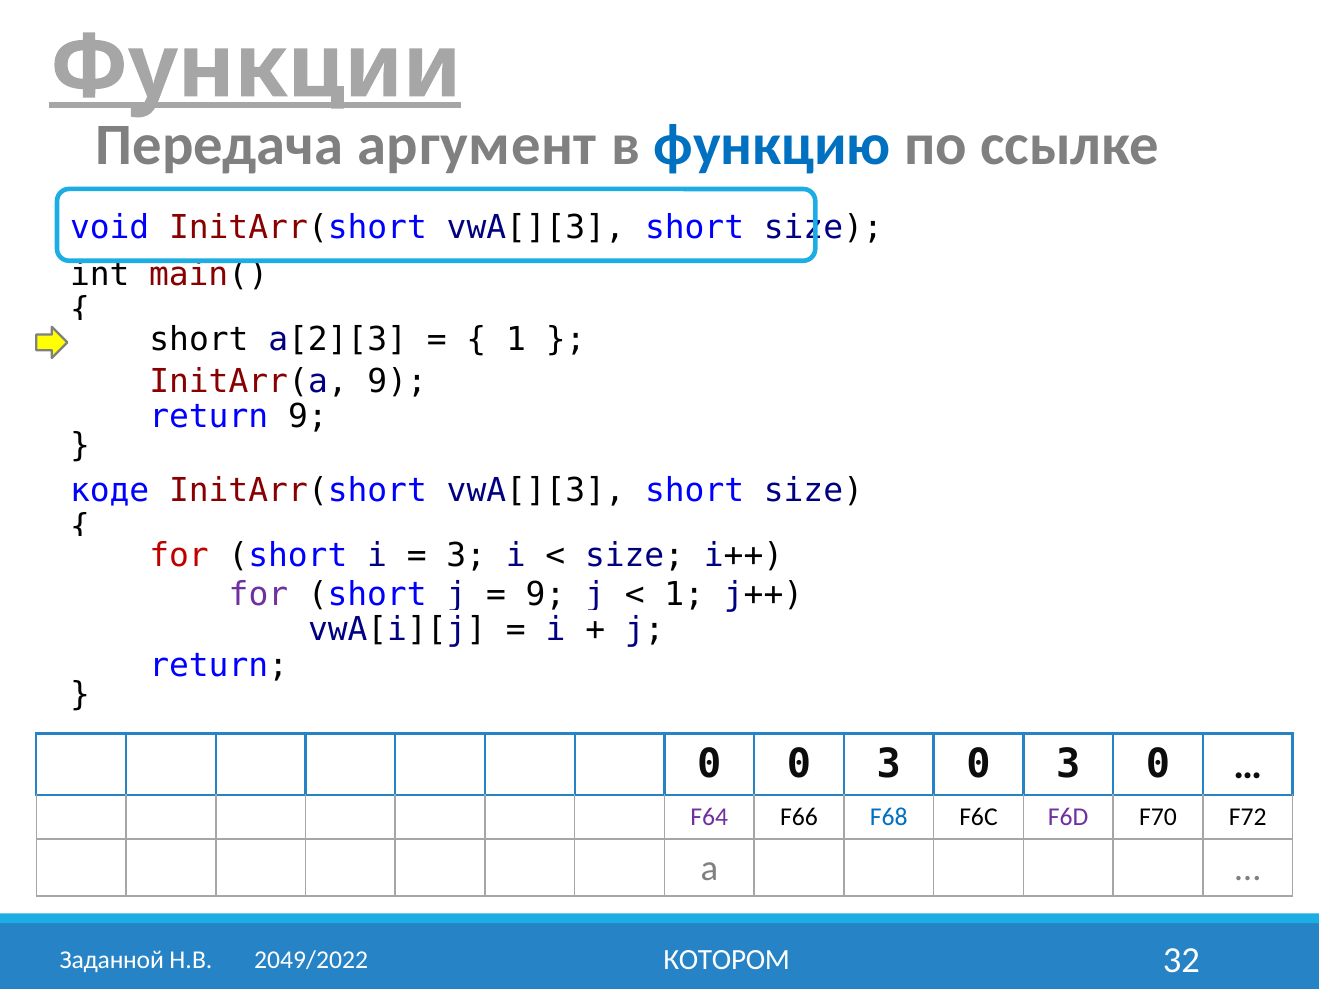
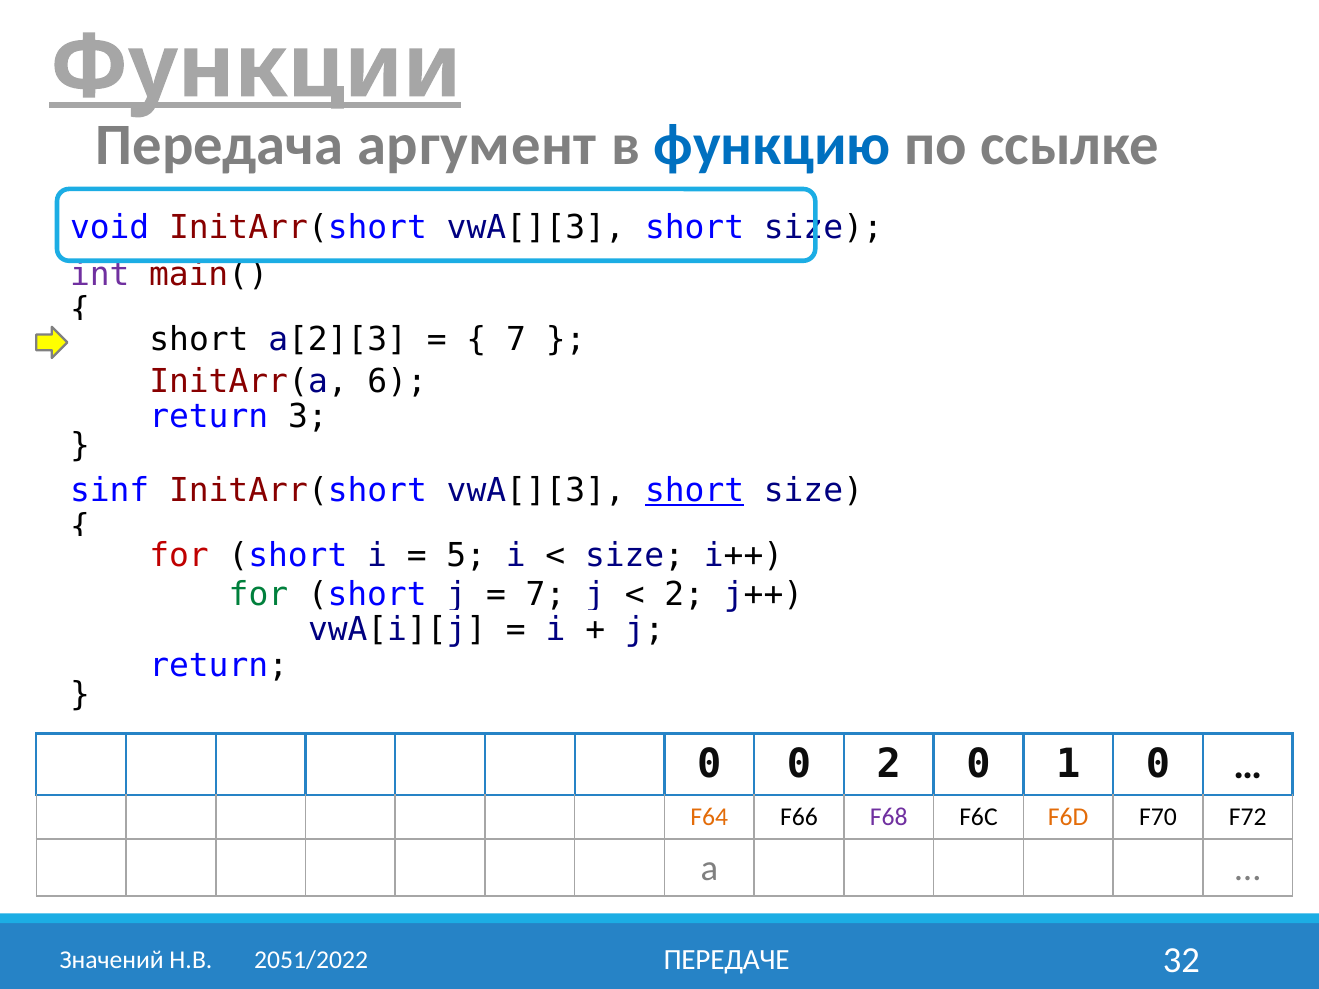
int colour: black -> purple
1 at (516, 339): 1 -> 7
InitArr(a 9: 9 -> 6
return 9: 9 -> 3
коде: коде -> sinf
short at (695, 491) underline: none -> present
3 at (466, 556): 3 -> 5
for at (258, 595) colour: purple -> green
9 at (546, 595): 9 -> 7
1 at (684, 595): 1 -> 2
0 0 3: 3 -> 2
3 at (1068, 764): 3 -> 1
F64 colour: purple -> orange
F68 colour: blue -> purple
F6D colour: purple -> orange
КОТОРОМ: КОТОРОМ -> ПЕРЕДАЧЕ
Заданной: Заданной -> Значений
2049/2022: 2049/2022 -> 2051/2022
